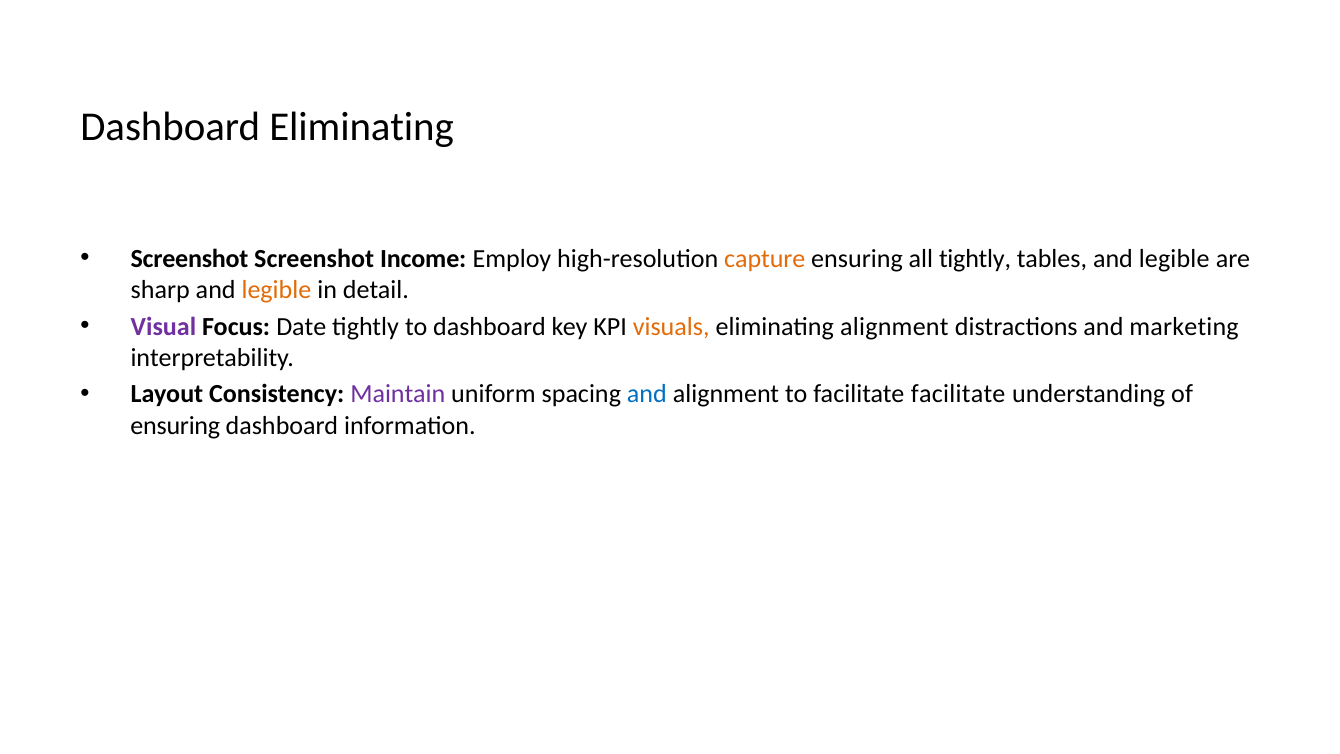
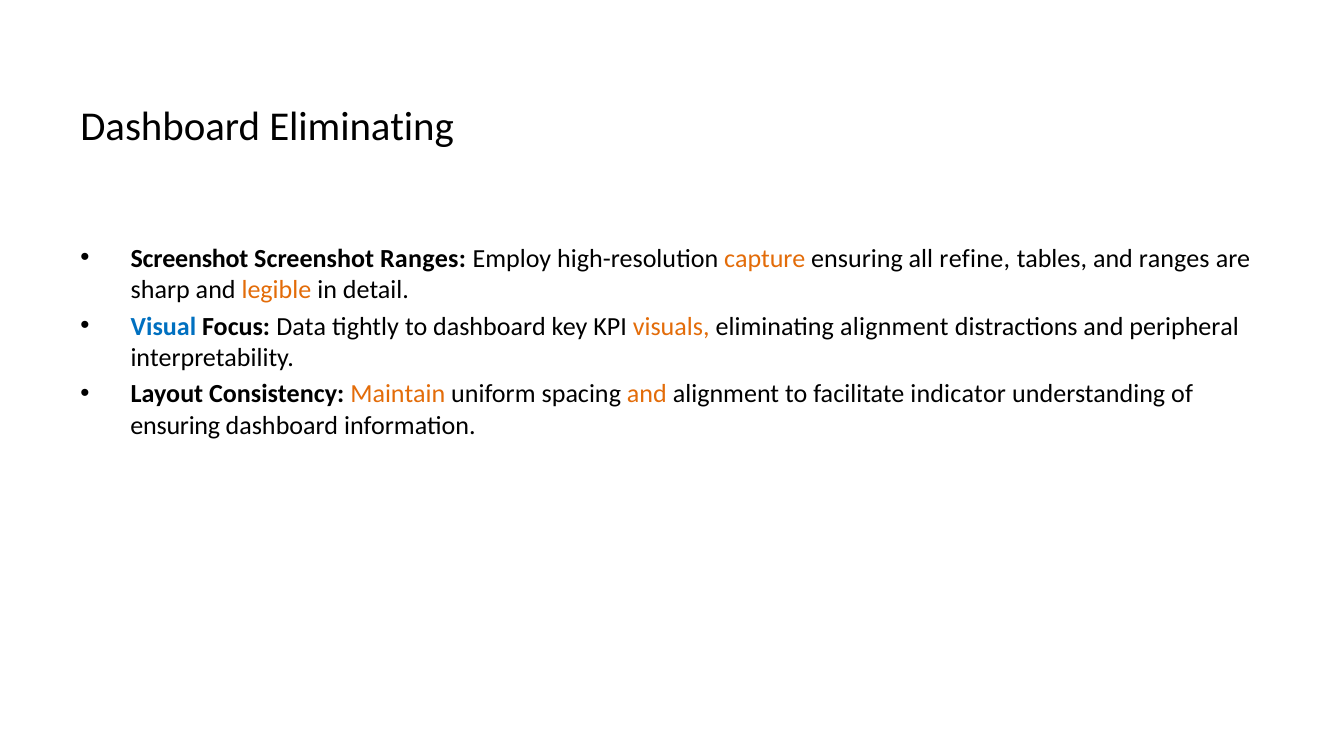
Screenshot Income: Income -> Ranges
all tightly: tightly -> refine
tables and legible: legible -> ranges
Visual colour: purple -> blue
Date: Date -> Data
marketing: marketing -> peripheral
Maintain colour: purple -> orange
and at (647, 394) colour: blue -> orange
facilitate facilitate: facilitate -> indicator
